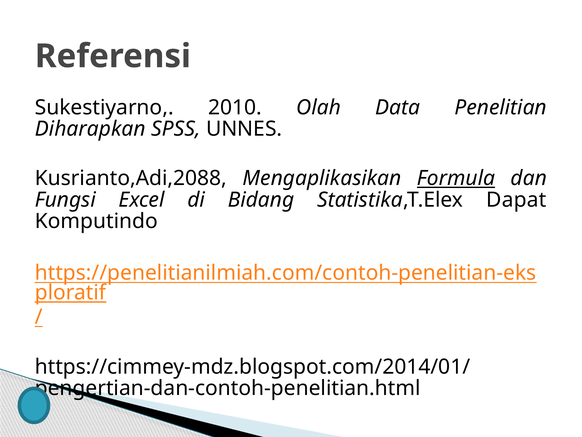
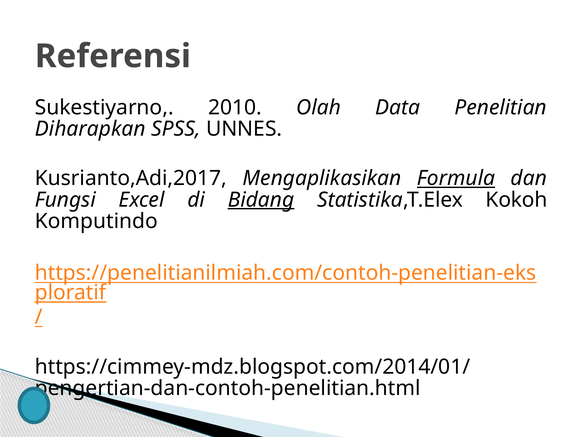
Kusrianto,Adi,2088: Kusrianto,Adi,2088 -> Kusrianto,Adi,2017
Bidang underline: none -> present
Dapat: Dapat -> Kokoh
